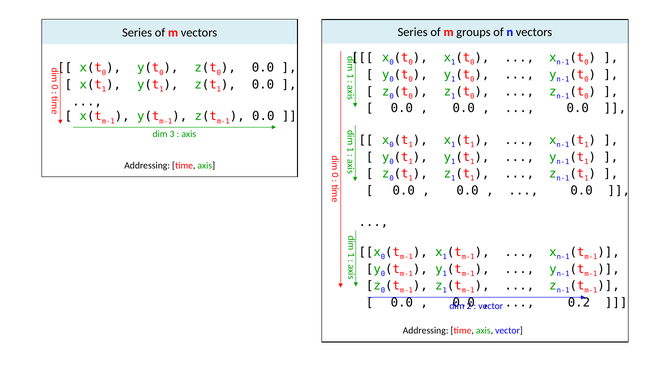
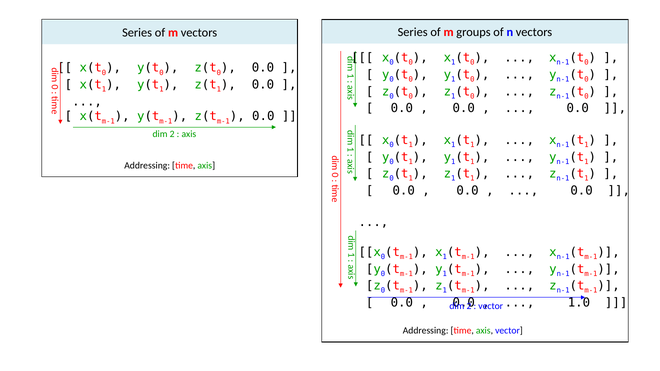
3 at (172, 134): 3 -> 2
0.2: 0.2 -> 1.0
